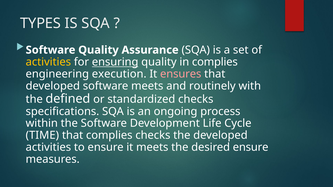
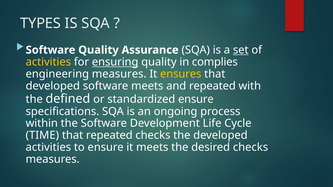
set underline: none -> present
engineering execution: execution -> measures
ensures colour: pink -> yellow
and routinely: routinely -> repeated
standardized checks: checks -> ensure
that complies: complies -> repeated
desired ensure: ensure -> checks
